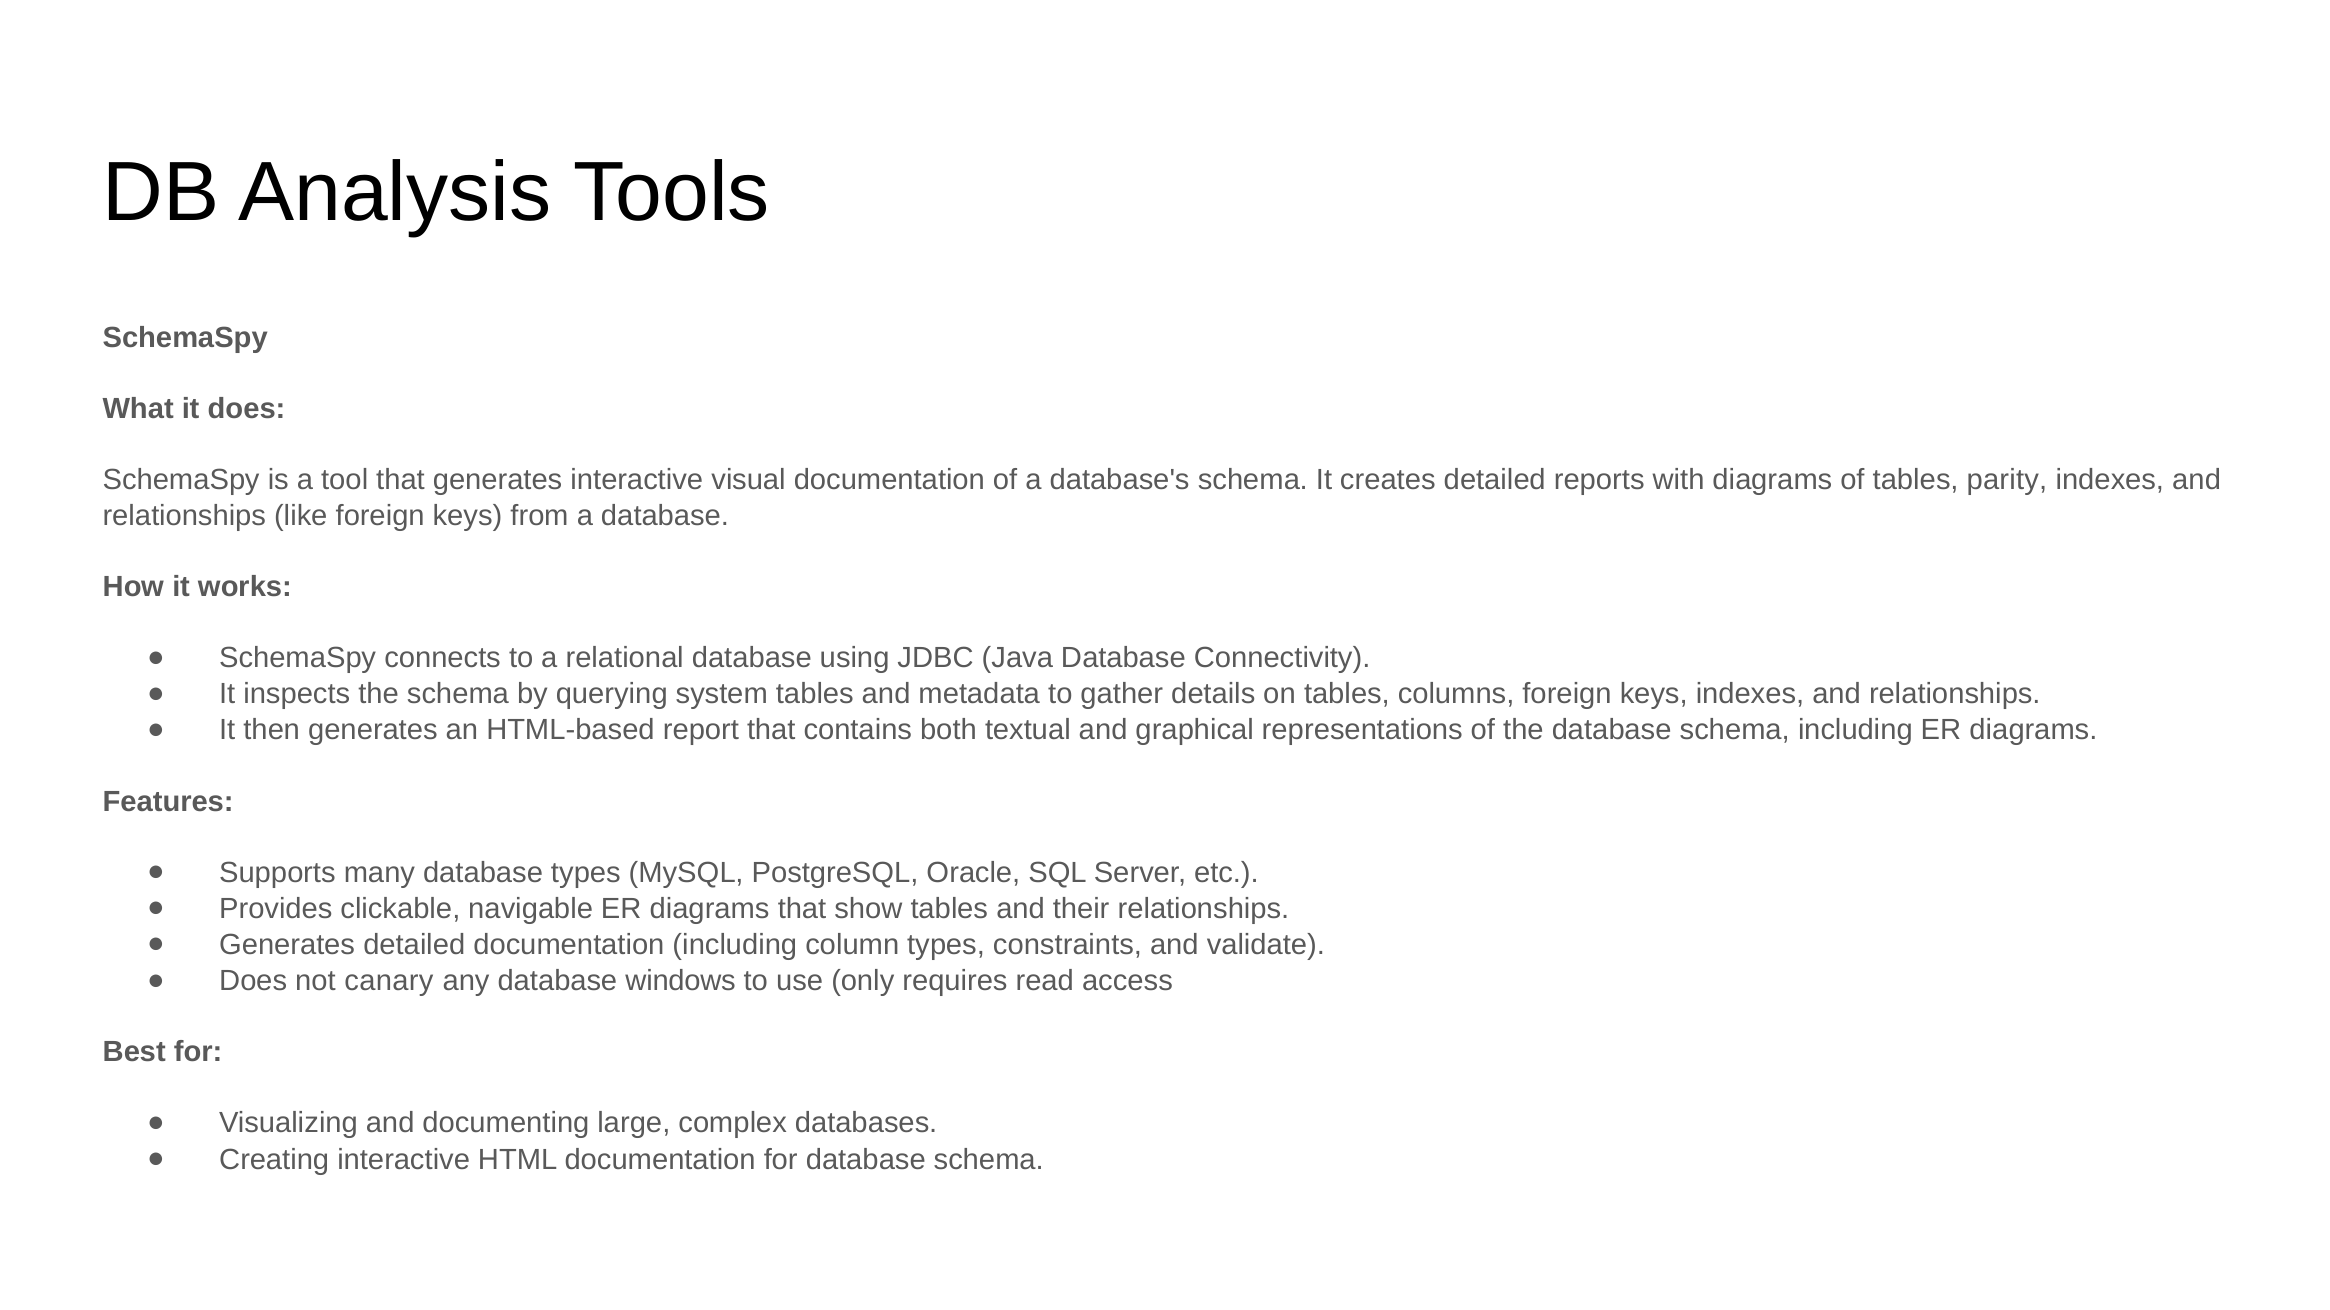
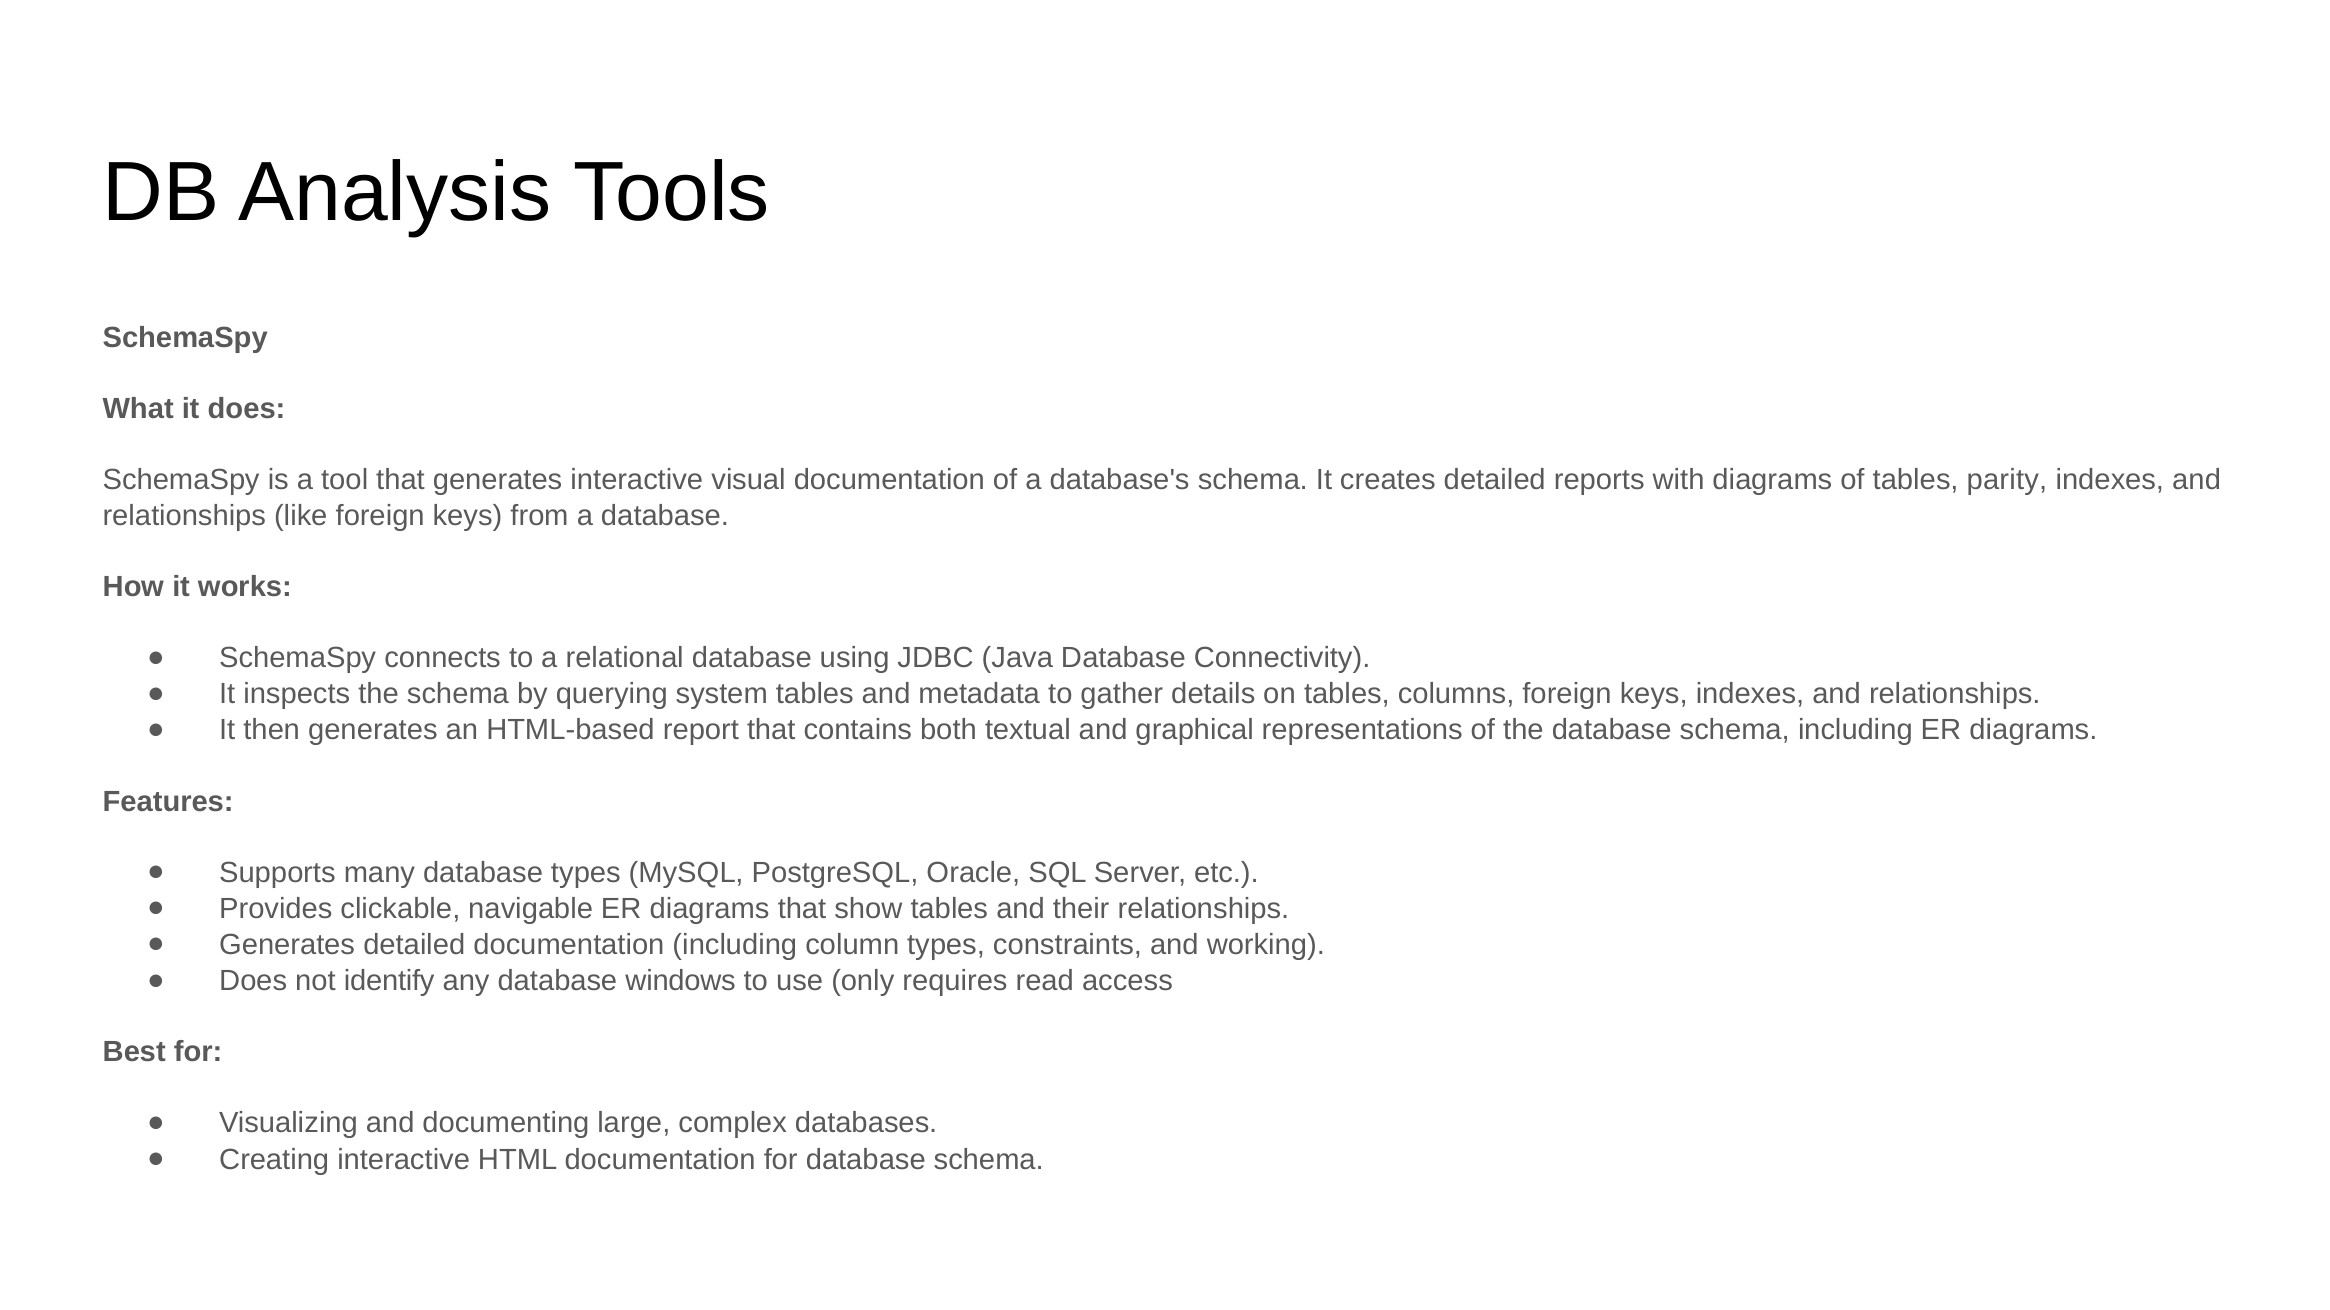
validate: validate -> working
canary: canary -> identify
